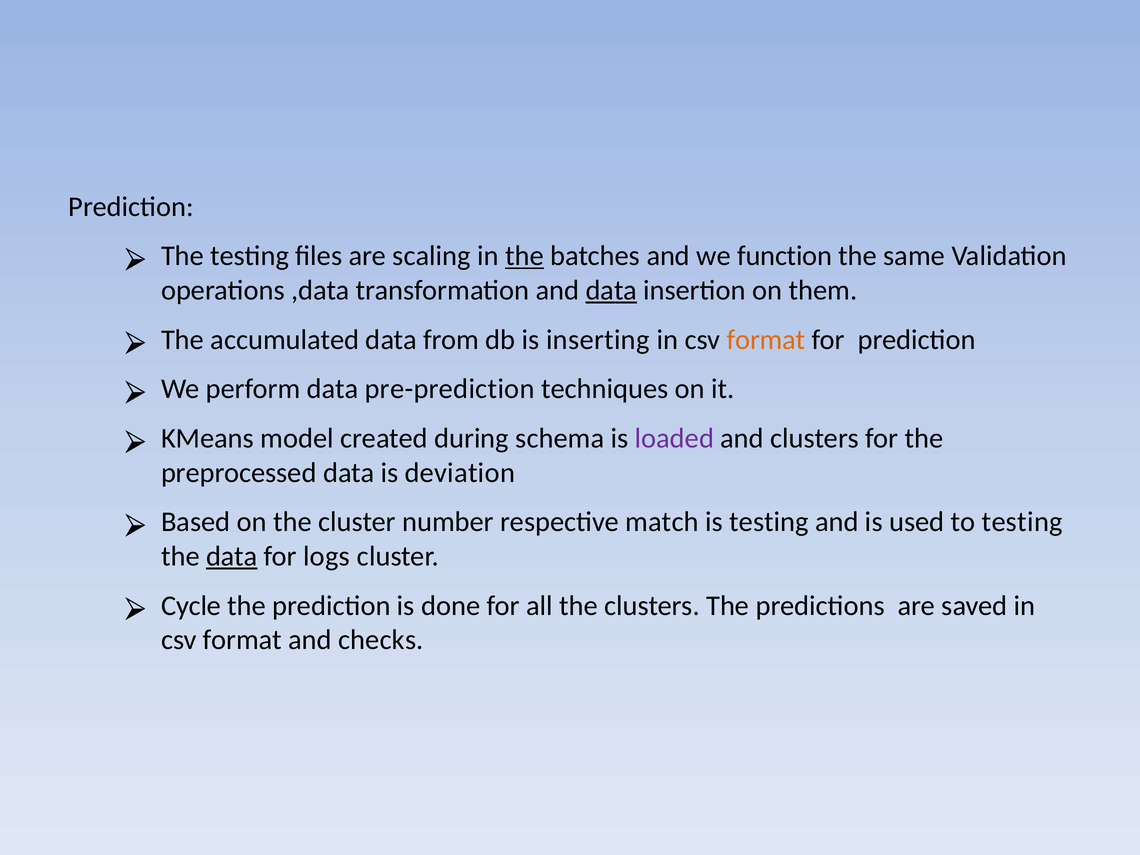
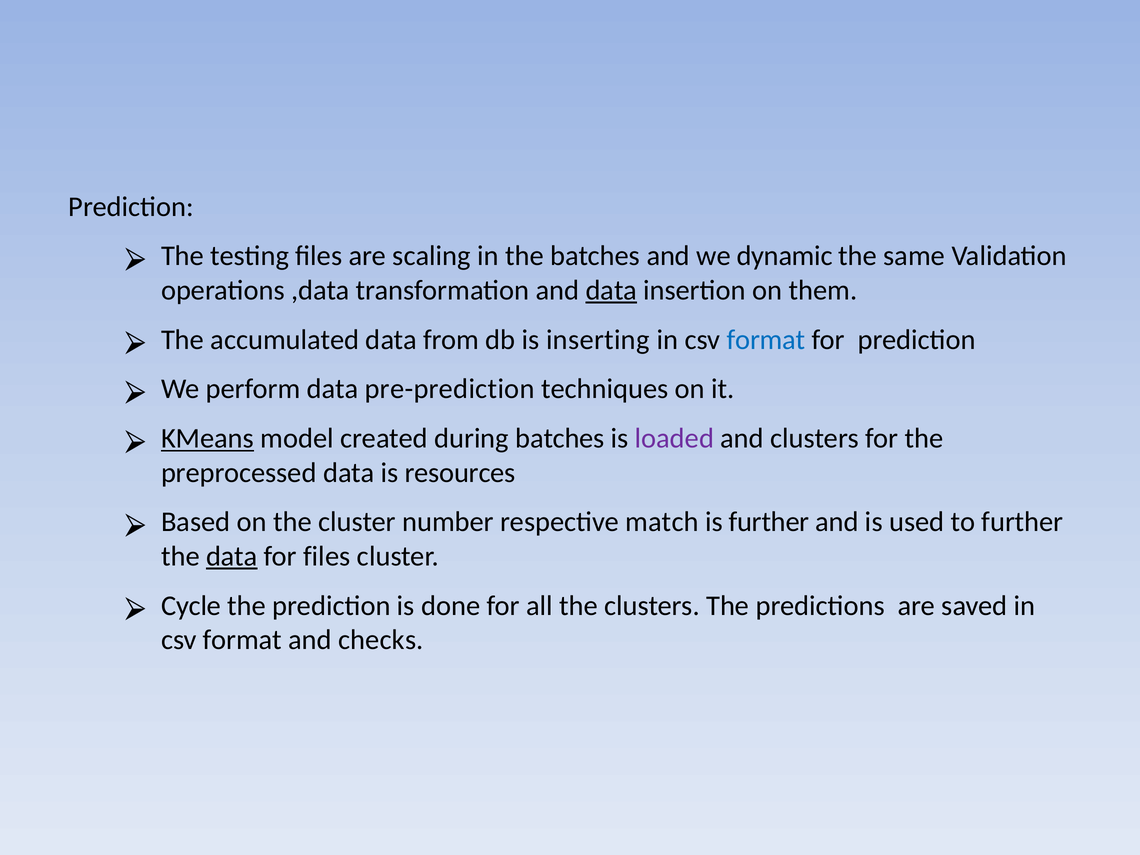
the at (524, 256) underline: present -> none
function: function -> dynamic
format at (766, 340) colour: orange -> blue
KMeans underline: none -> present
during schema: schema -> batches
deviation: deviation -> resources
is testing: testing -> further
to testing: testing -> further
for logs: logs -> files
